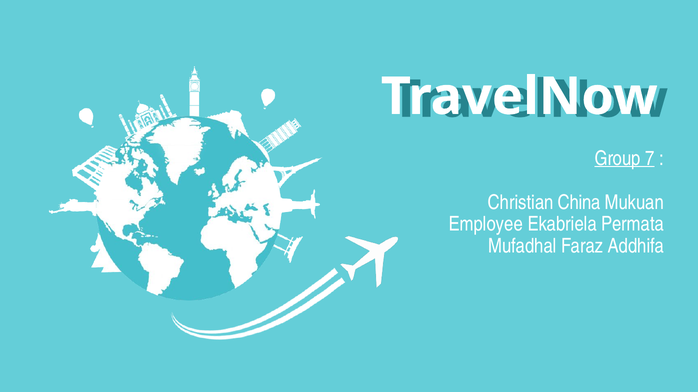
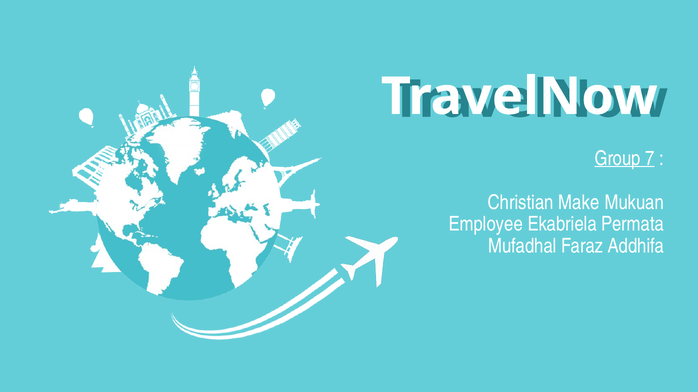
China: China -> Make
